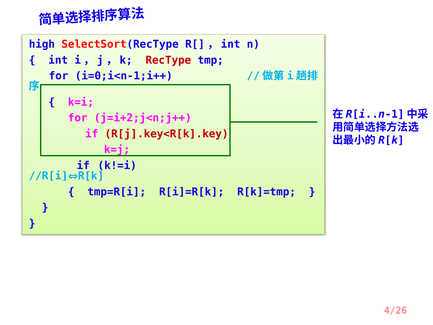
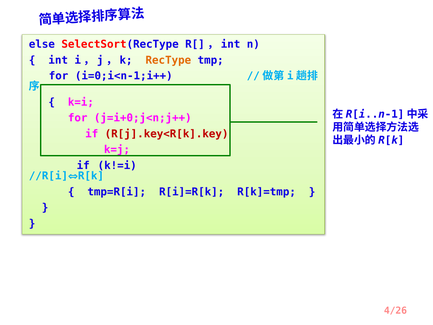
high: high -> else
RecType colour: red -> orange
j=i+2;j<n;j++: j=i+2;j<n;j++ -> j=i+0;j<n;j++
